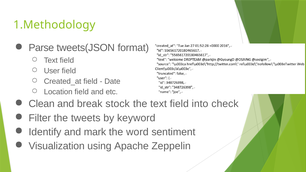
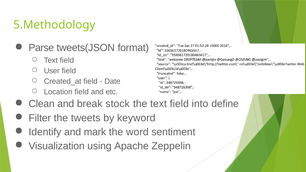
1.Methodology: 1.Methodology -> 5.Methodology
check: check -> define
